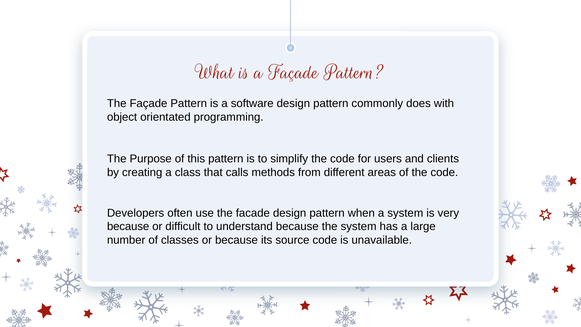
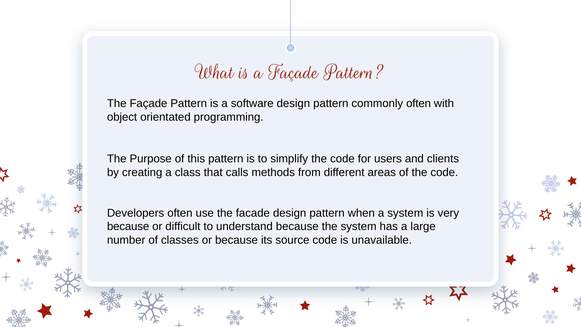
commonly does: does -> often
